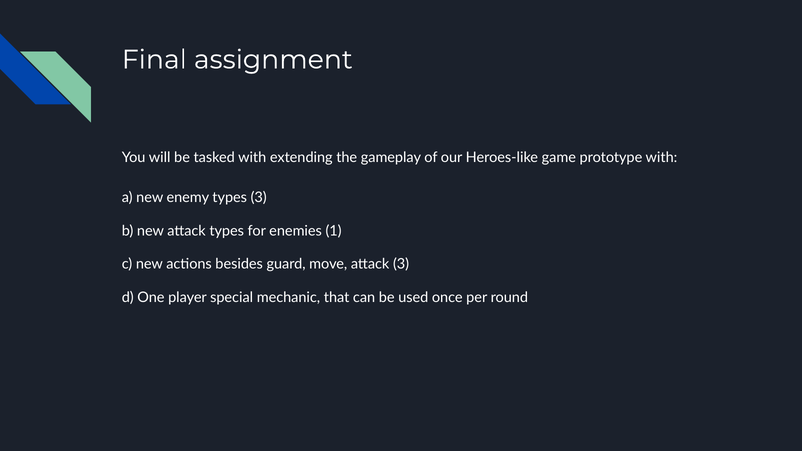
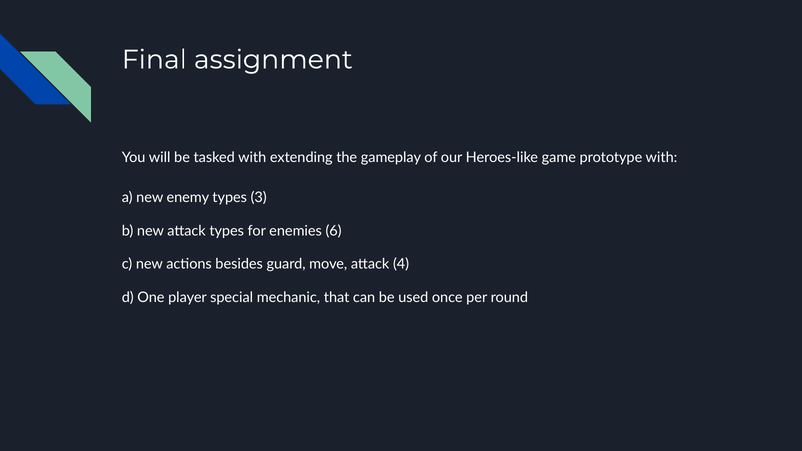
1: 1 -> 6
attack 3: 3 -> 4
